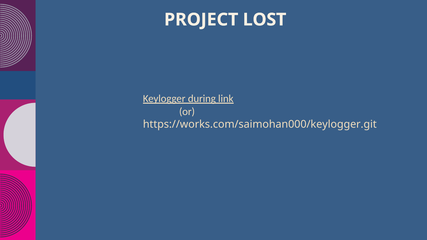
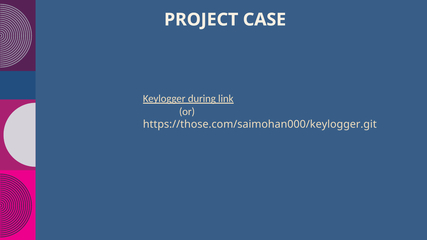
LOST: LOST -> CASE
https://works.com/saimohan000/keylogger.git: https://works.com/saimohan000/keylogger.git -> https://those.com/saimohan000/keylogger.git
